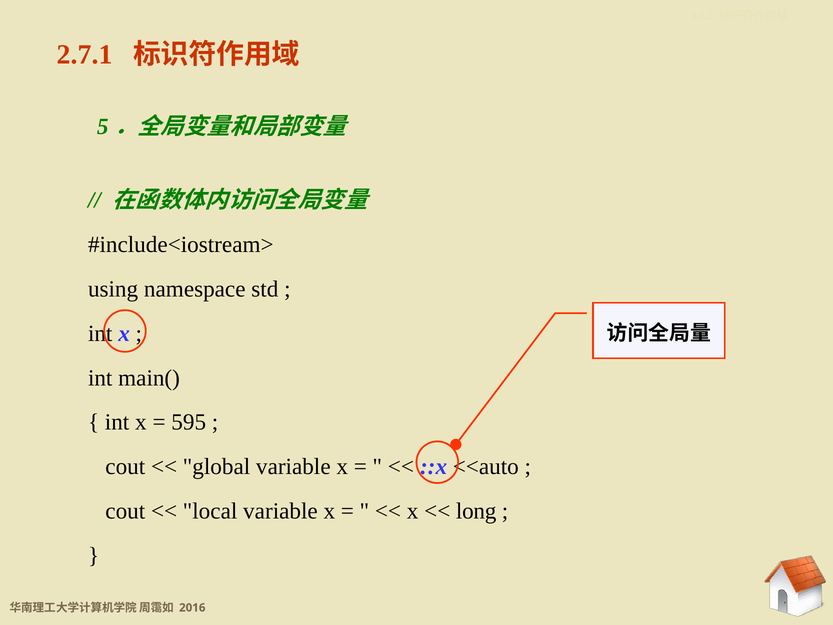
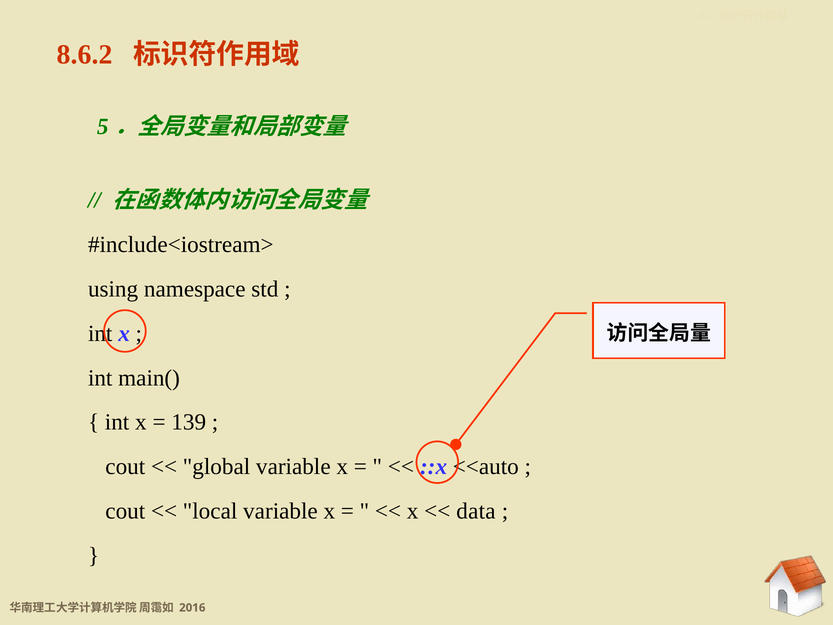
2.7.1: 2.7.1 -> 8.6.2
595: 595 -> 139
long: long -> data
